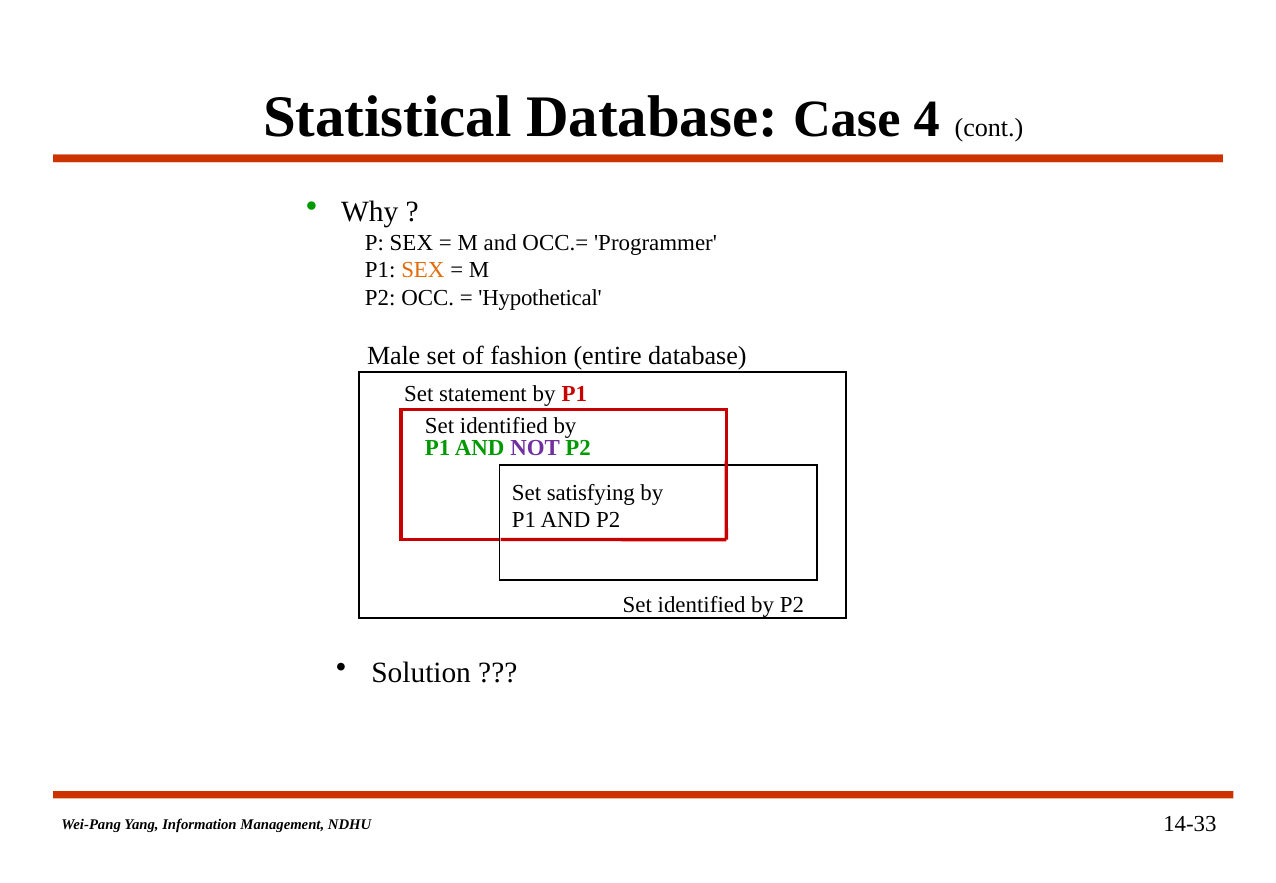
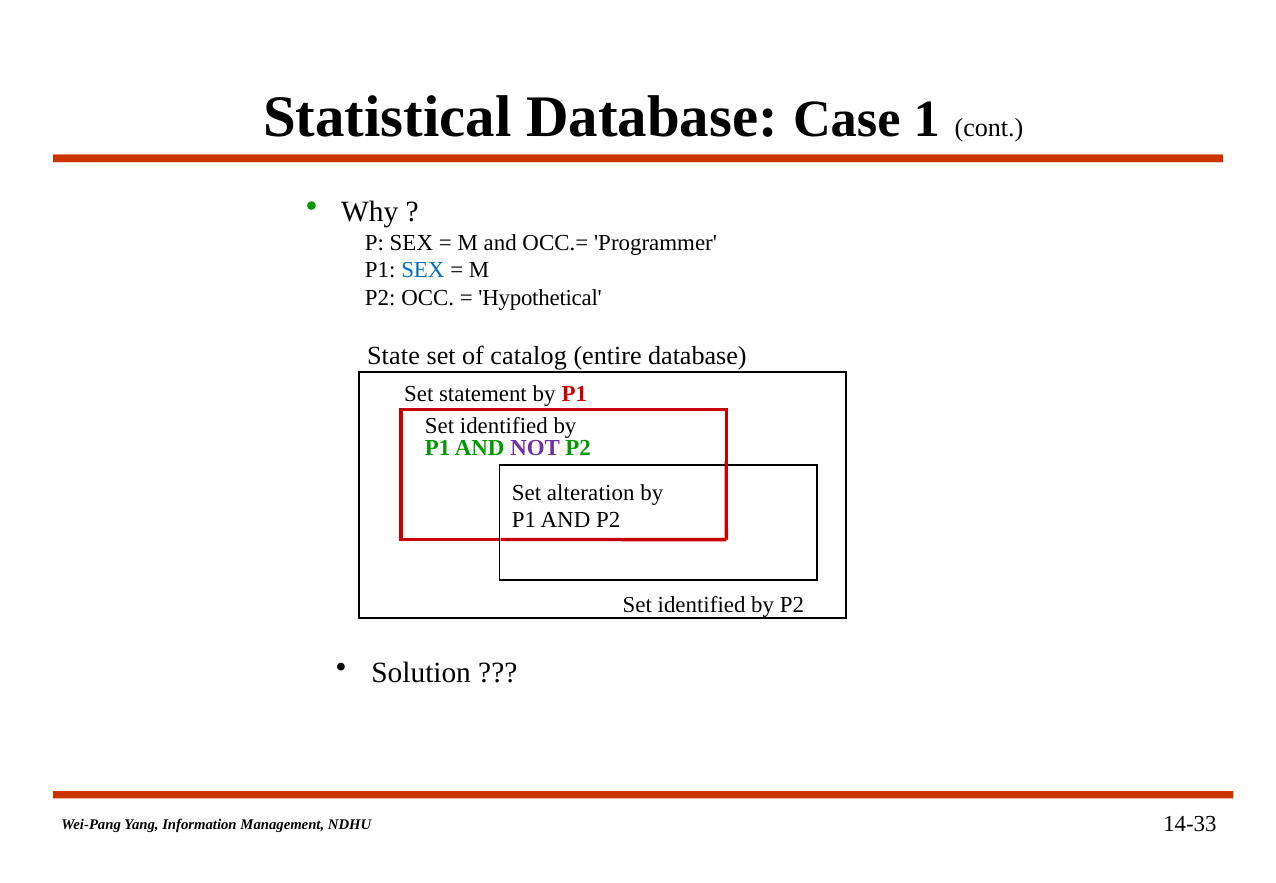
4: 4 -> 1
SEX at (423, 270) colour: orange -> blue
Male: Male -> State
fashion: fashion -> catalog
satisfying: satisfying -> alteration
